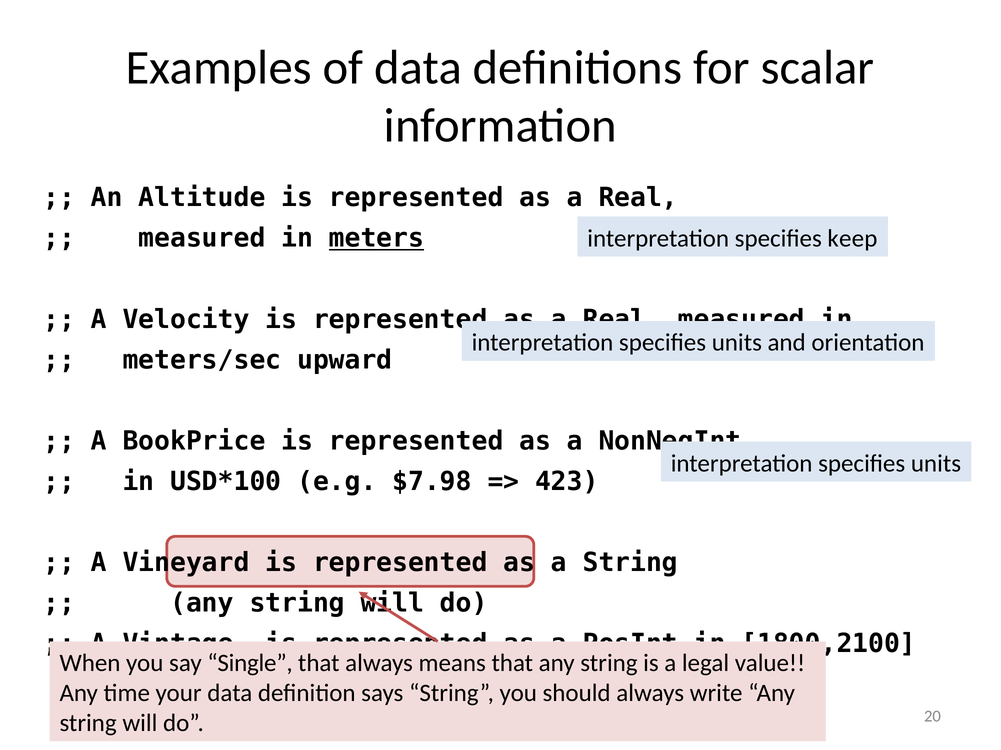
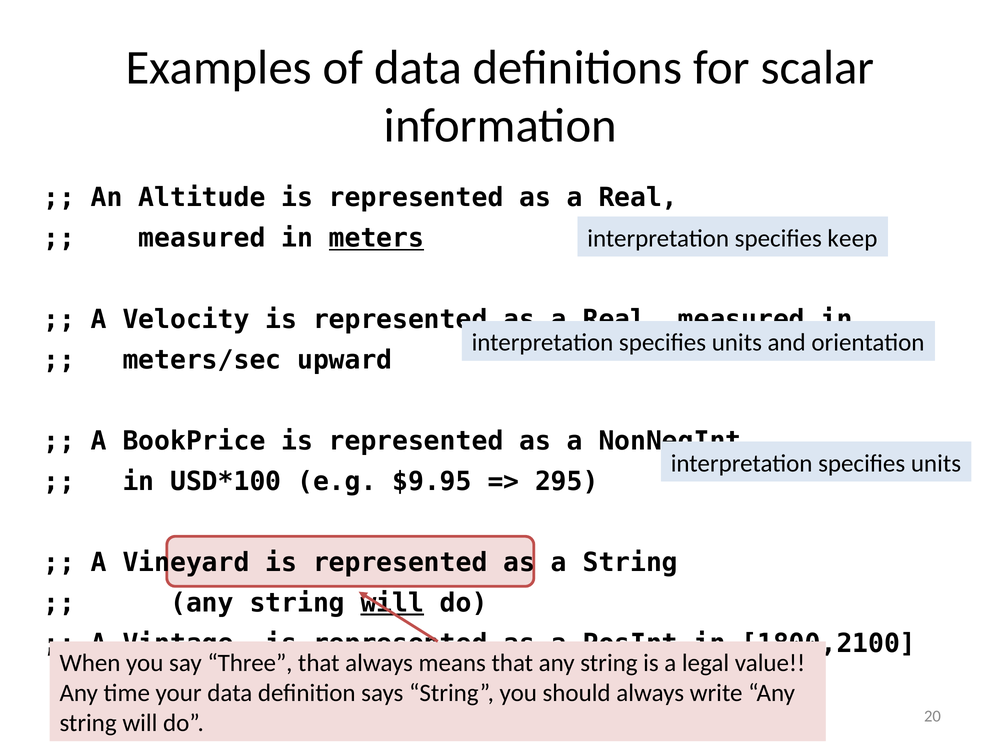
$7.98: $7.98 -> $9.95
423: 423 -> 295
will at (392, 604) underline: none -> present
Single: Single -> Three
